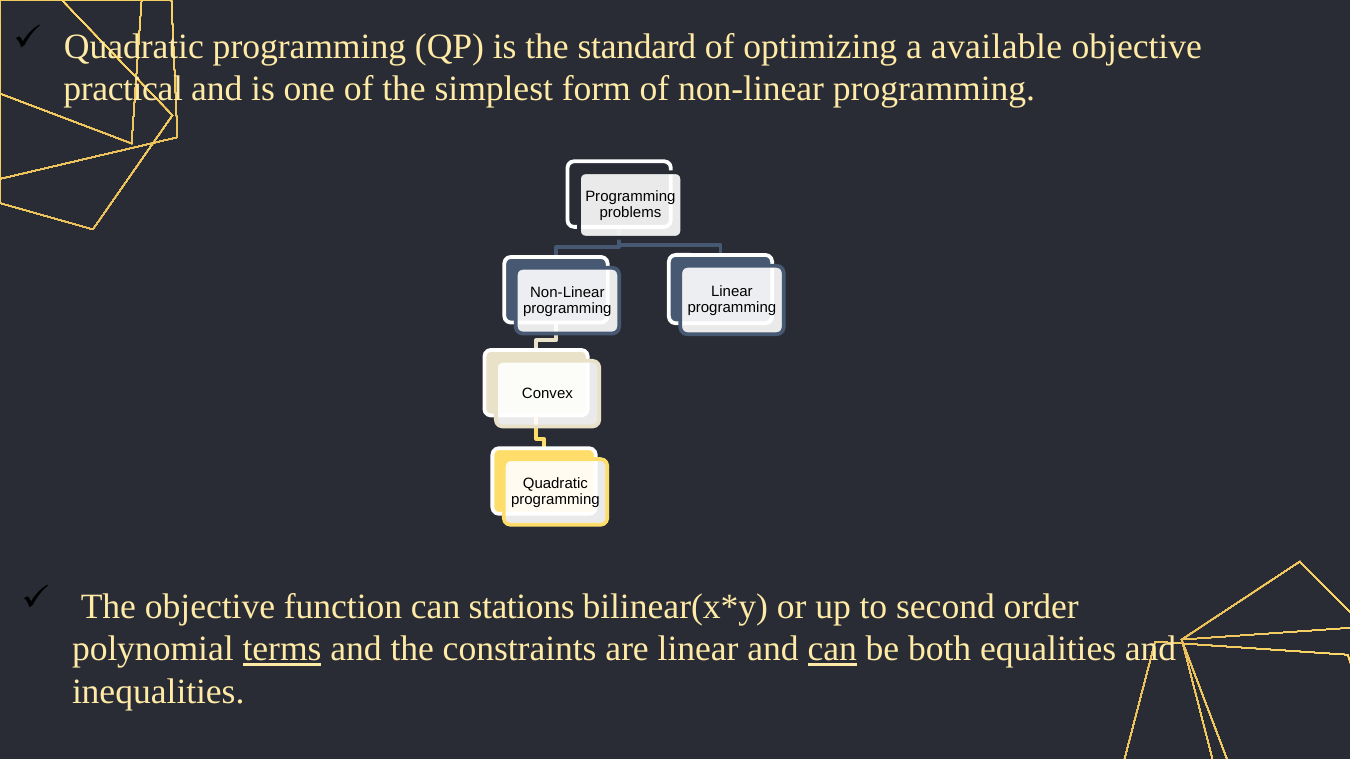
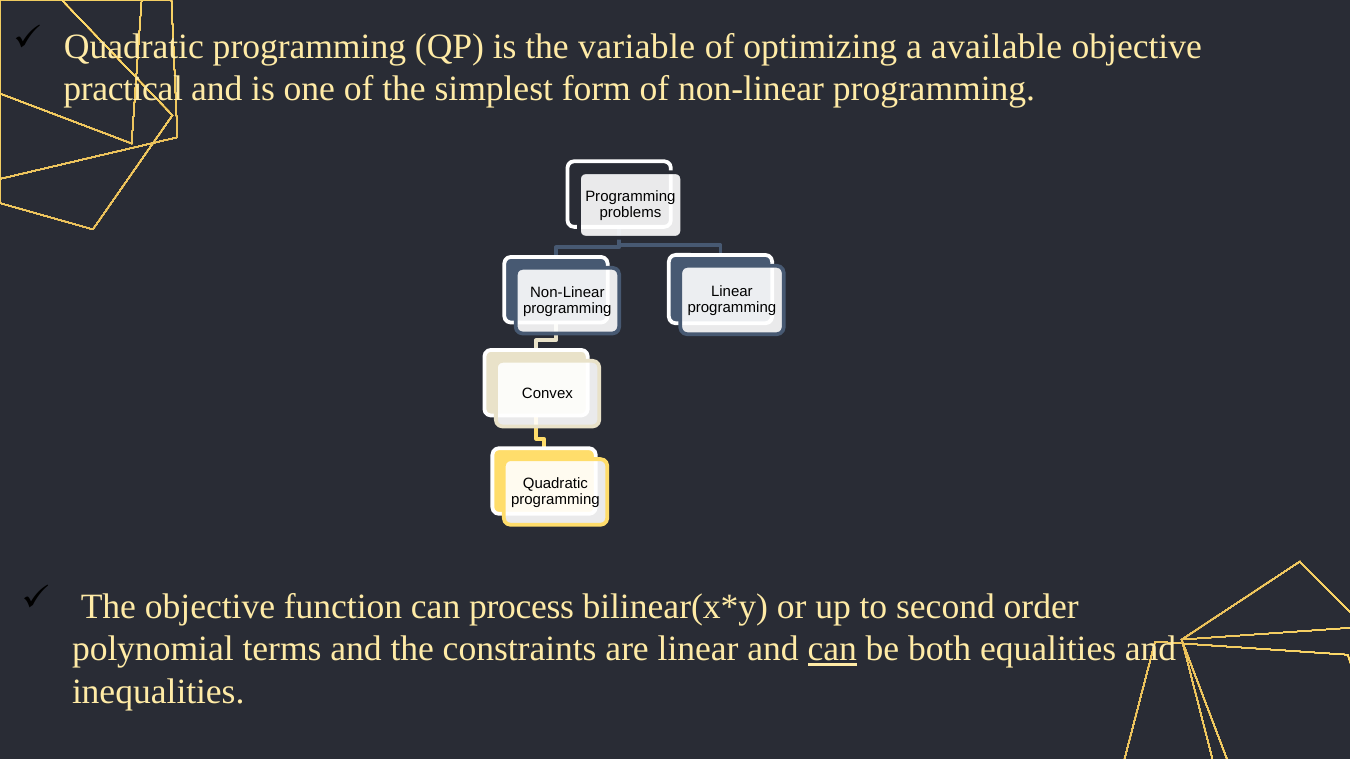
standard: standard -> variable
stations: stations -> process
terms underline: present -> none
